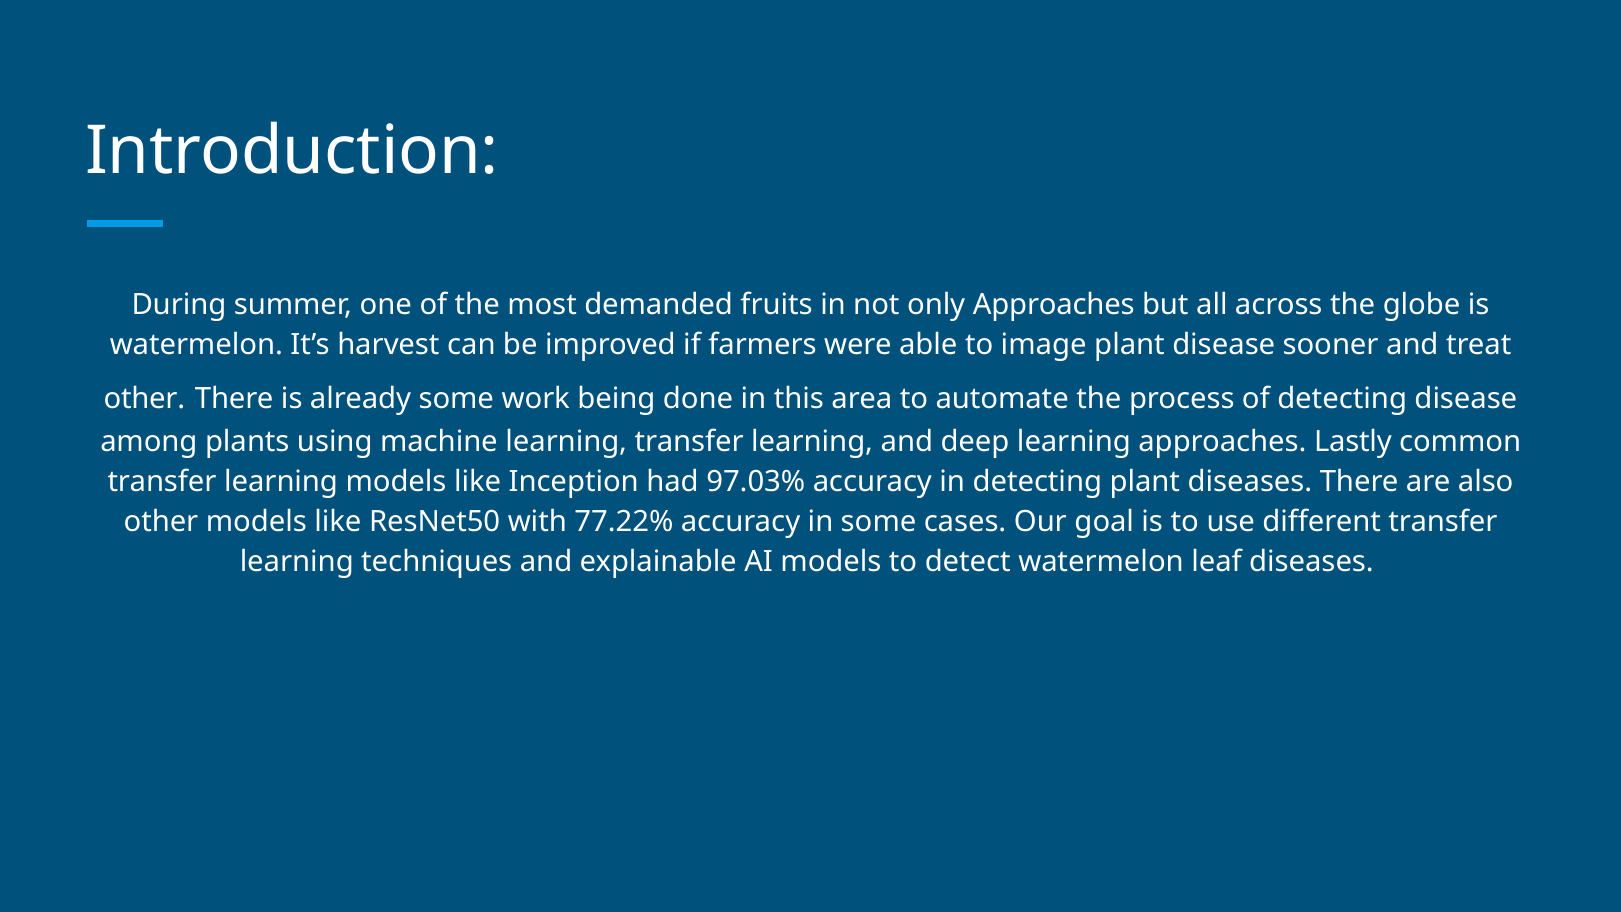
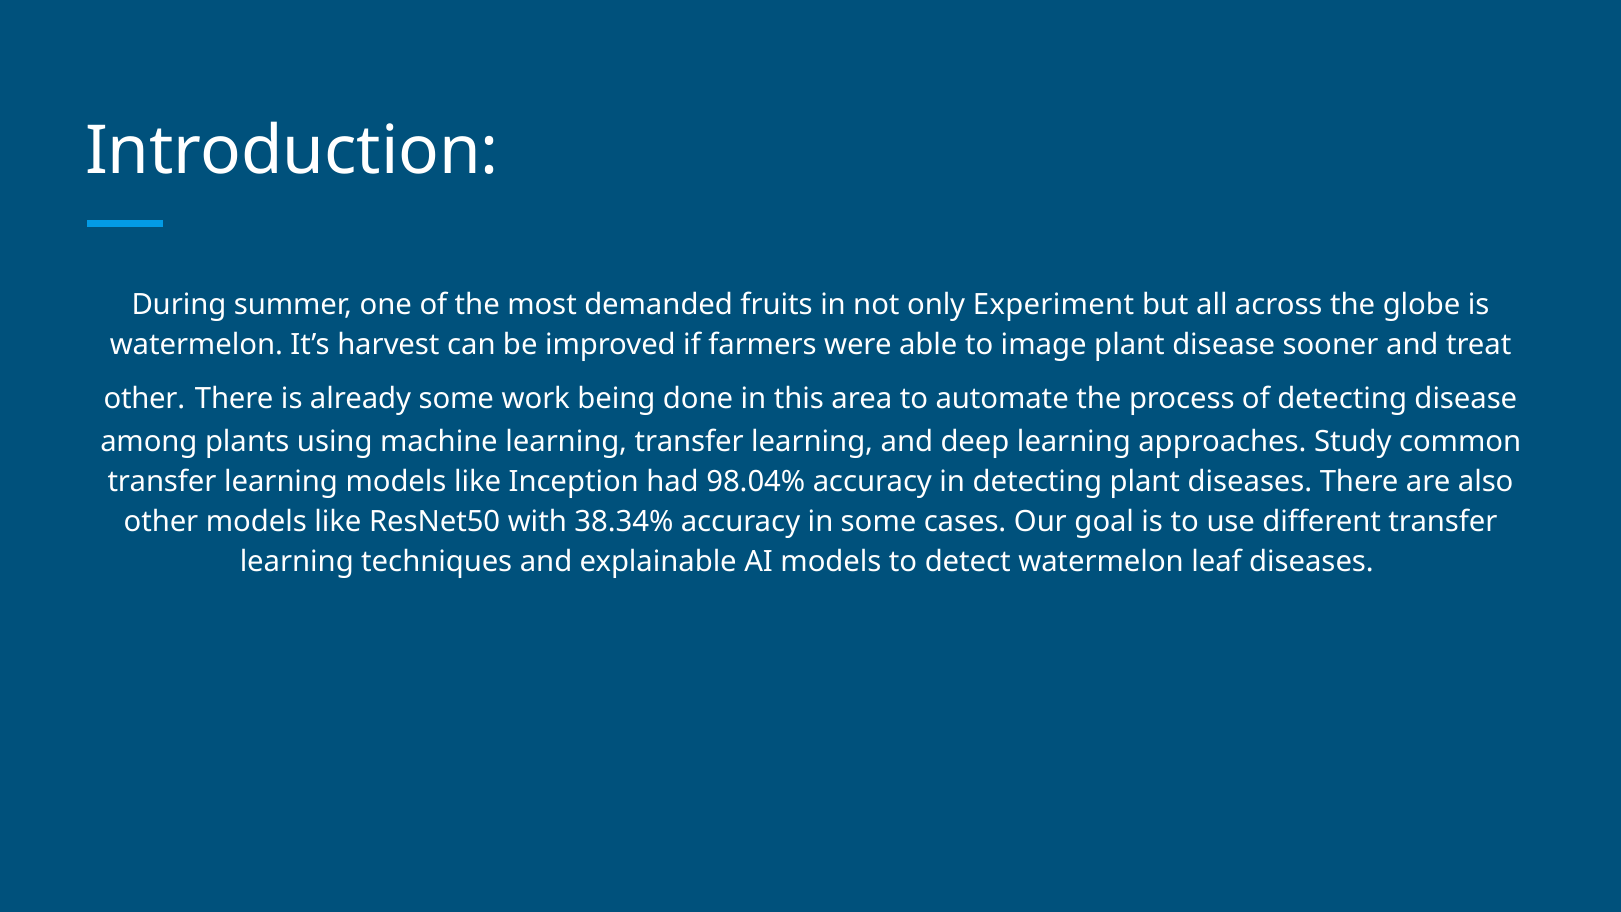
only Approaches: Approaches -> Experiment
Lastly: Lastly -> Study
97.03%: 97.03% -> 98.04%
77.22%: 77.22% -> 38.34%
